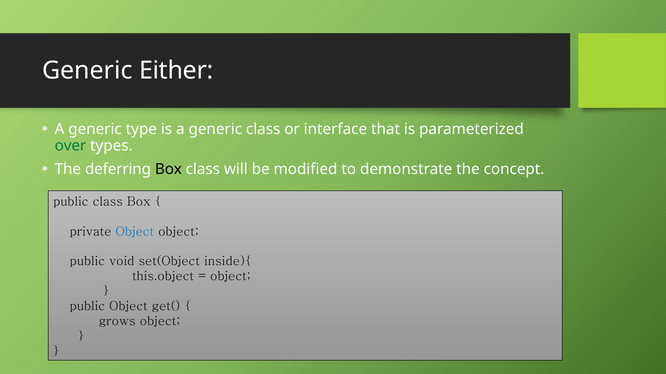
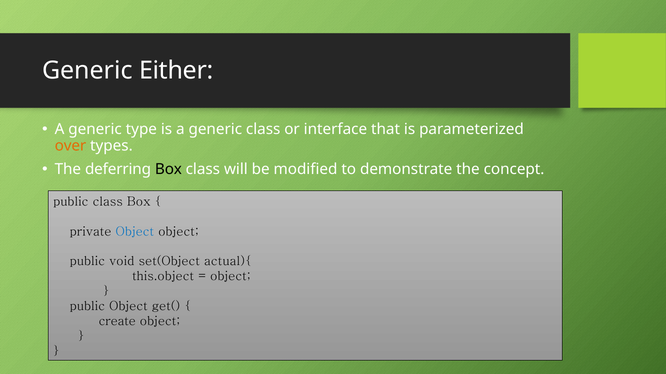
over colour: green -> orange
inside){: inside){ -> actual){
grows: grows -> create
